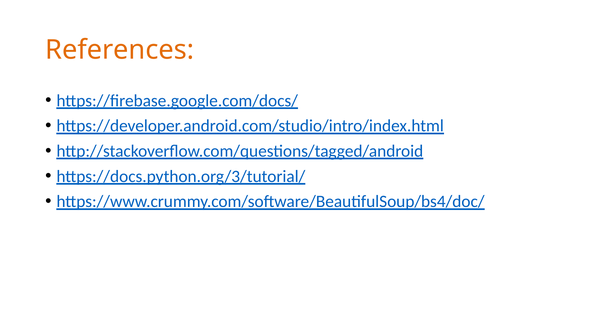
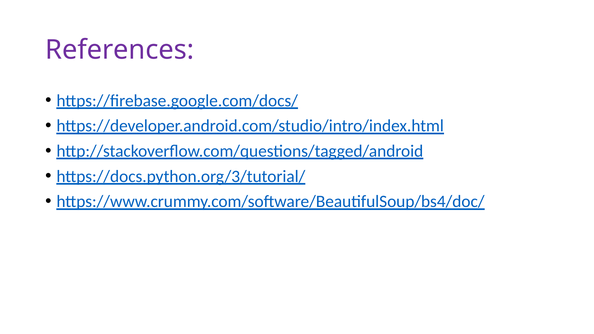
References colour: orange -> purple
